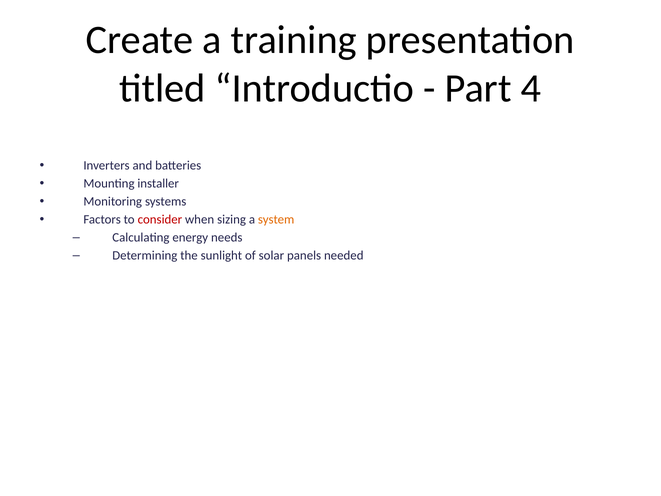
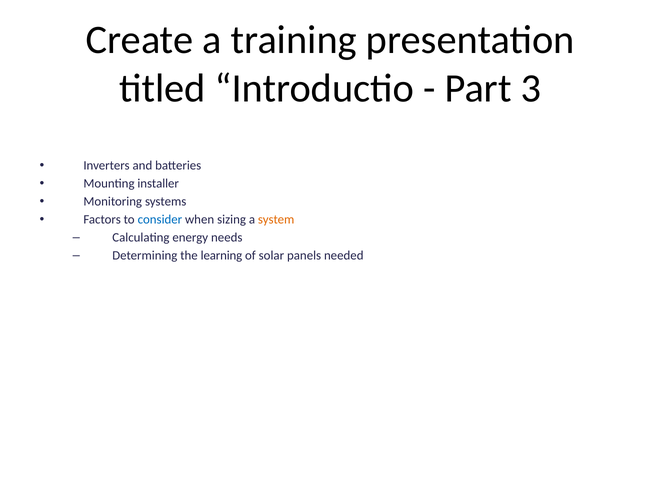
4: 4 -> 3
consider colour: red -> blue
sunlight: sunlight -> learning
